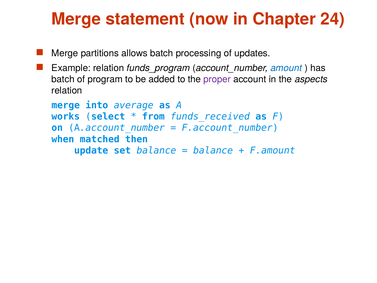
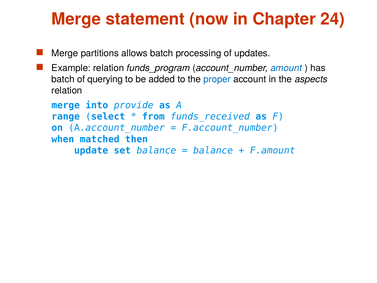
program: program -> querying
proper colour: purple -> blue
average: average -> provide
works: works -> range
